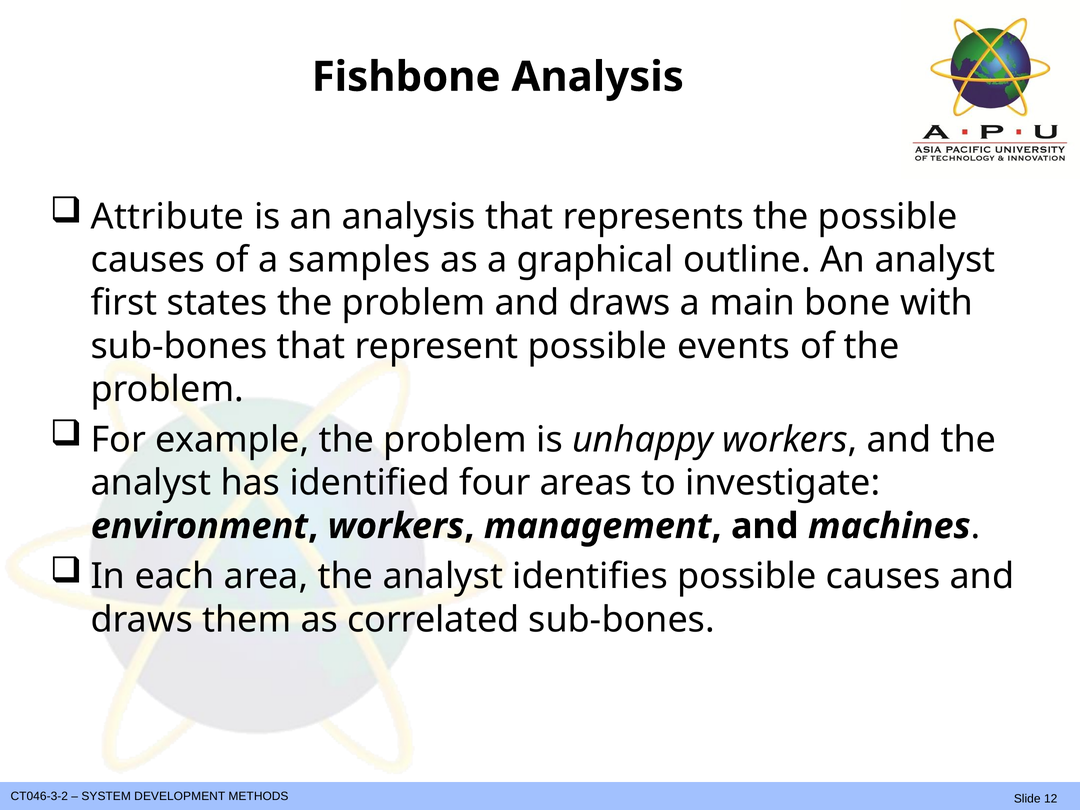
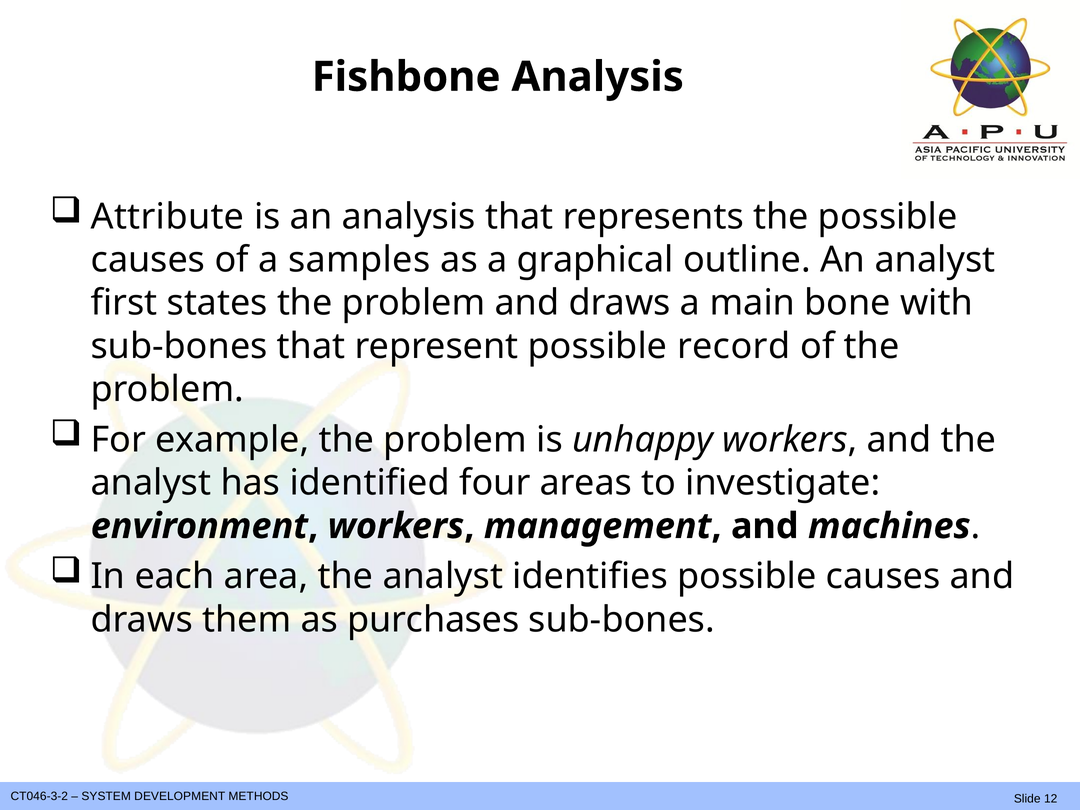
events: events -> record
correlated: correlated -> purchases
